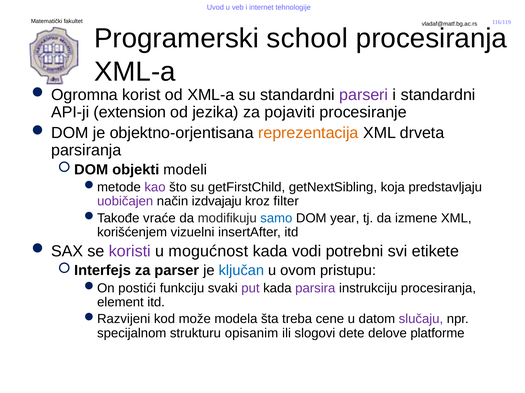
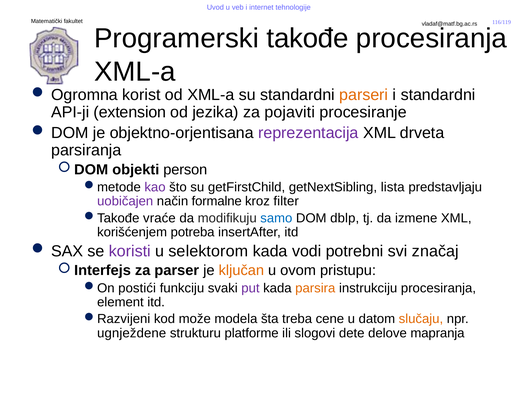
school: school -> takođe
parseri colour: purple -> orange
reprezentacija colour: orange -> purple
modeli: modeli -> person
koja: koja -> lista
izdvajaju: izdvajaju -> formalne
year: year -> dblp
vizuelni: vizuelni -> potreba
mogućnost: mogućnost -> selektorom
etikete: etikete -> značaj
ključan colour: blue -> orange
parsira colour: purple -> orange
slučaju colour: purple -> orange
specijalnom: specijalnom -> ugnježdene
opisanim: opisanim -> platforme
platforme: platforme -> mapranja
